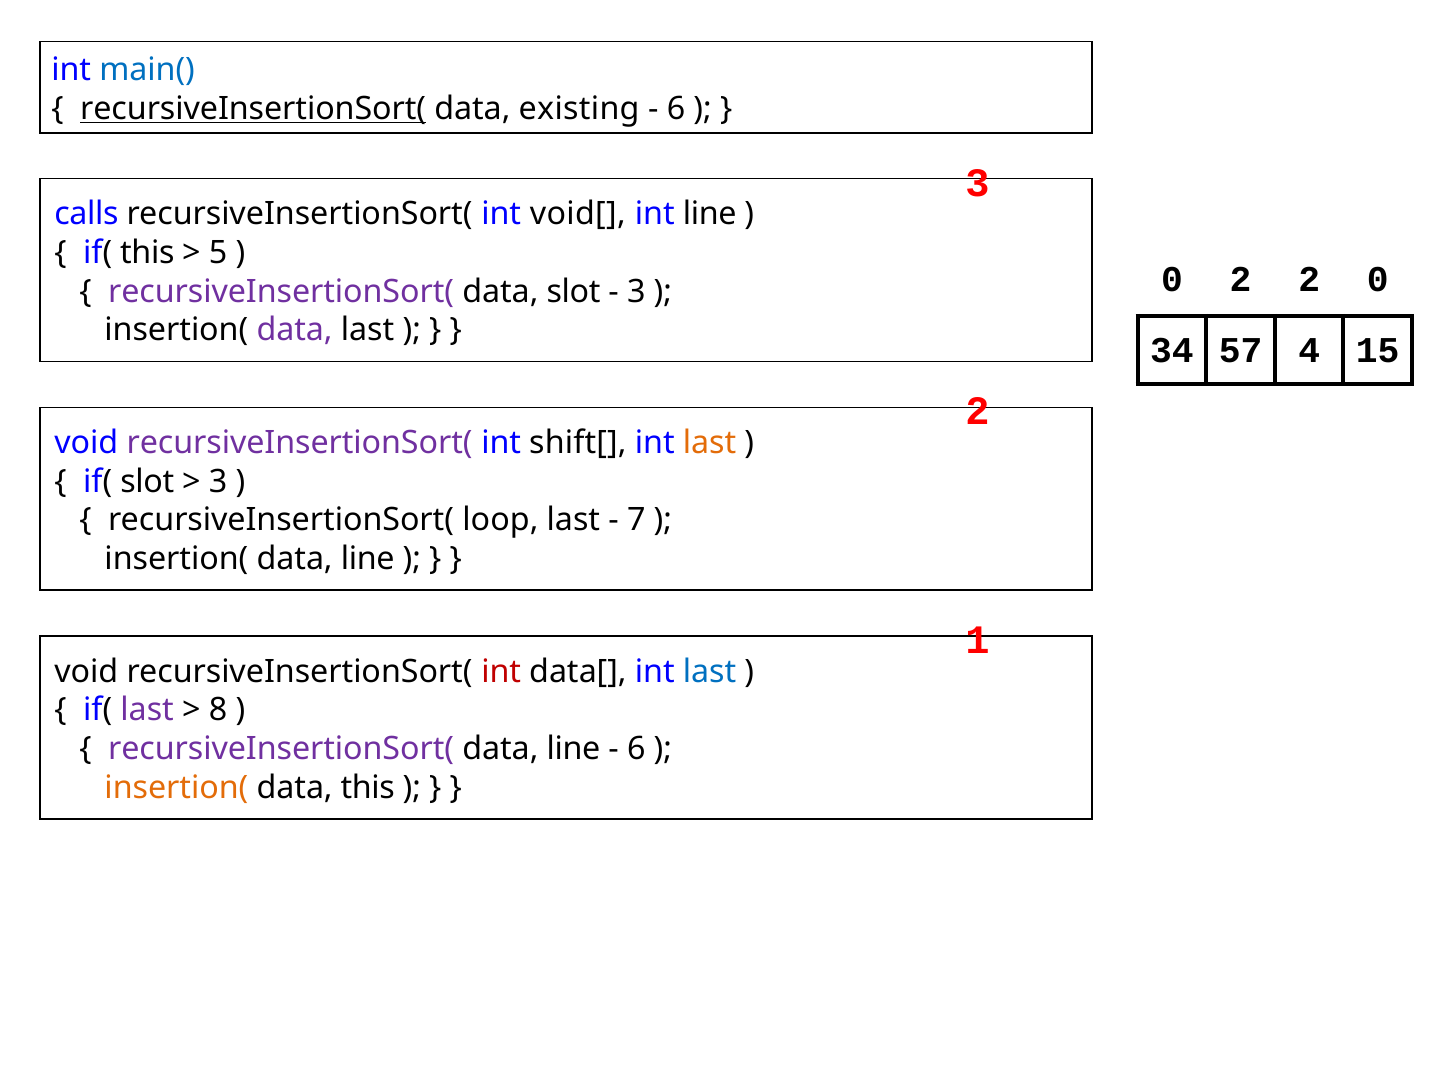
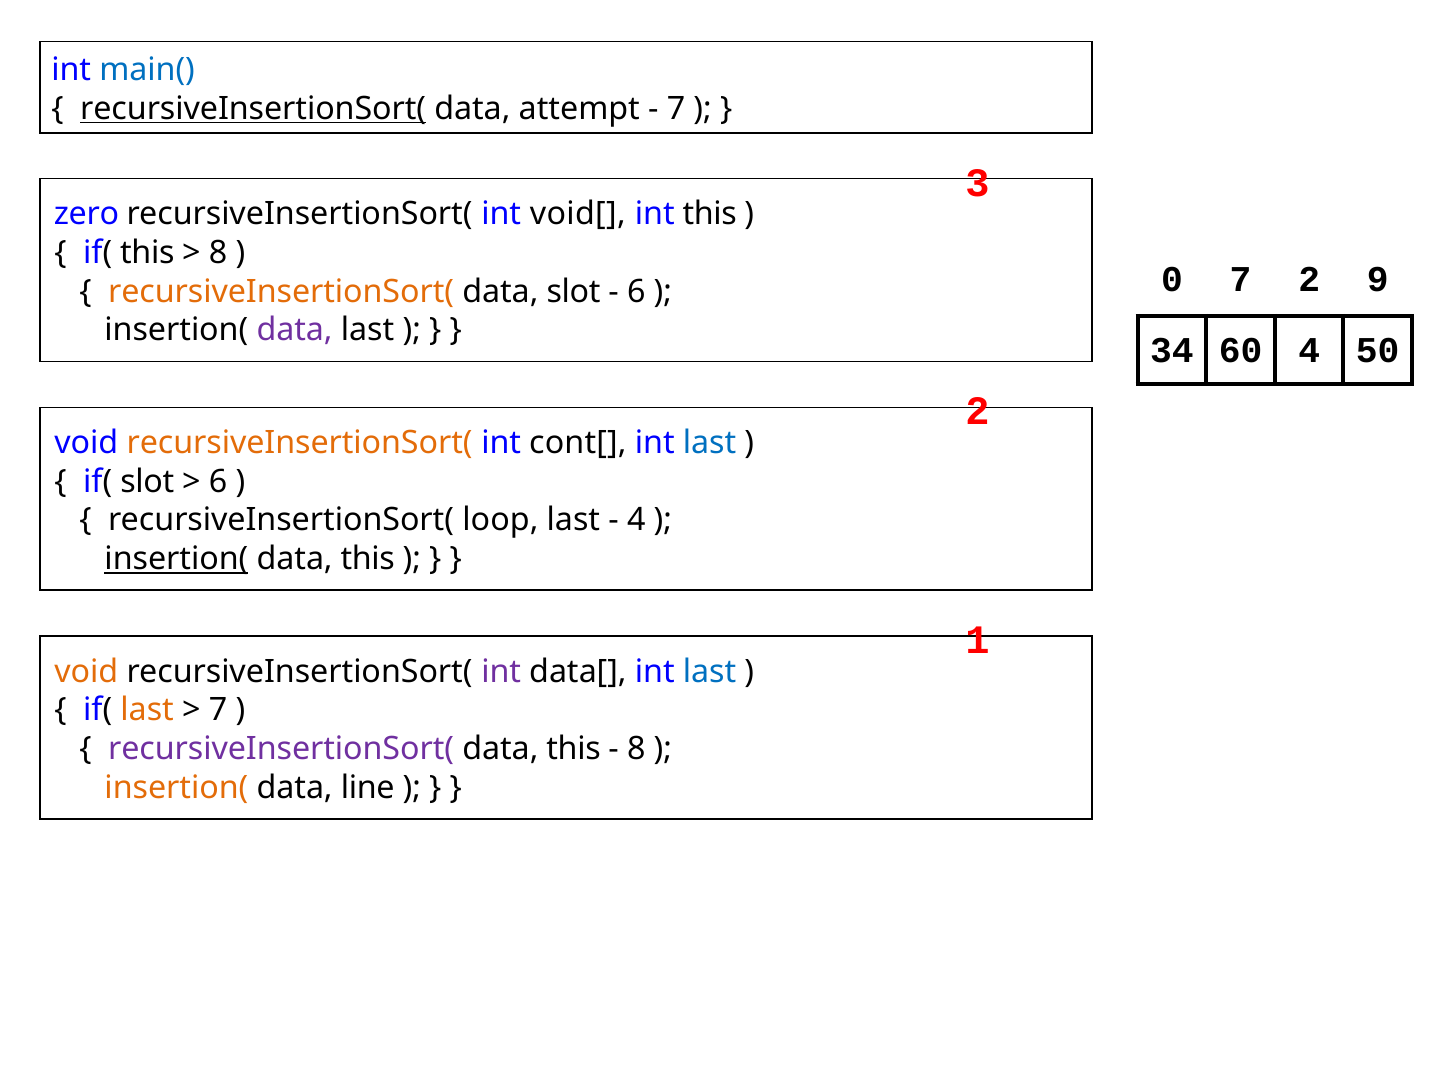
existing: existing -> attempt
6 at (676, 109): 6 -> 7
calls: calls -> zero
int line: line -> this
5 at (218, 253): 5 -> 8
0 2: 2 -> 7
2 0: 0 -> 9
recursiveInsertionSort( at (281, 292) colour: purple -> orange
3 at (636, 292): 3 -> 6
57: 57 -> 60
15: 15 -> 50
recursiveInsertionSort( at (300, 443) colour: purple -> orange
shift[: shift[ -> cont[
last at (710, 443) colour: orange -> blue
3 at (218, 482): 3 -> 6
7 at (636, 520): 7 -> 4
insertion( at (176, 559) underline: none -> present
line at (368, 559): line -> this
void at (86, 672) colour: black -> orange
int at (501, 672) colour: red -> purple
last at (147, 710) colour: purple -> orange
8 at (218, 710): 8 -> 7
line at (574, 749): line -> this
6 at (636, 749): 6 -> 8
data this: this -> line
